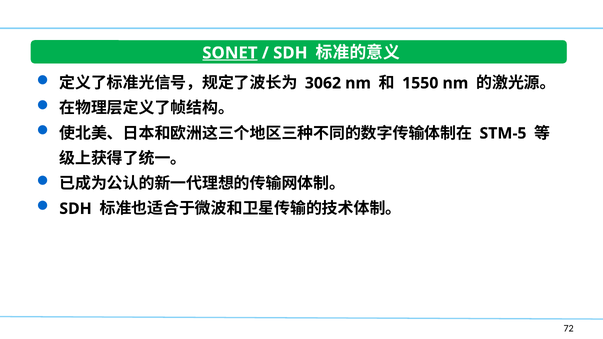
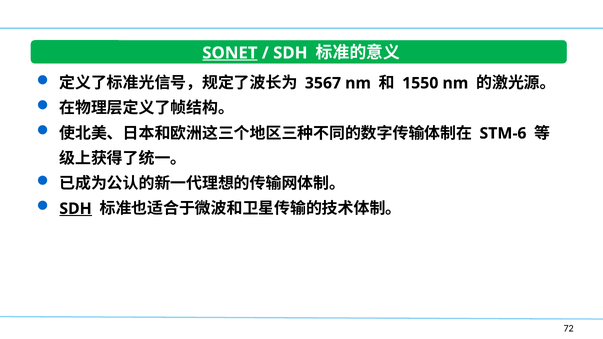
3062: 3062 -> 3567
STM-5: STM-5 -> STM-6
SDH at (76, 209) underline: none -> present
